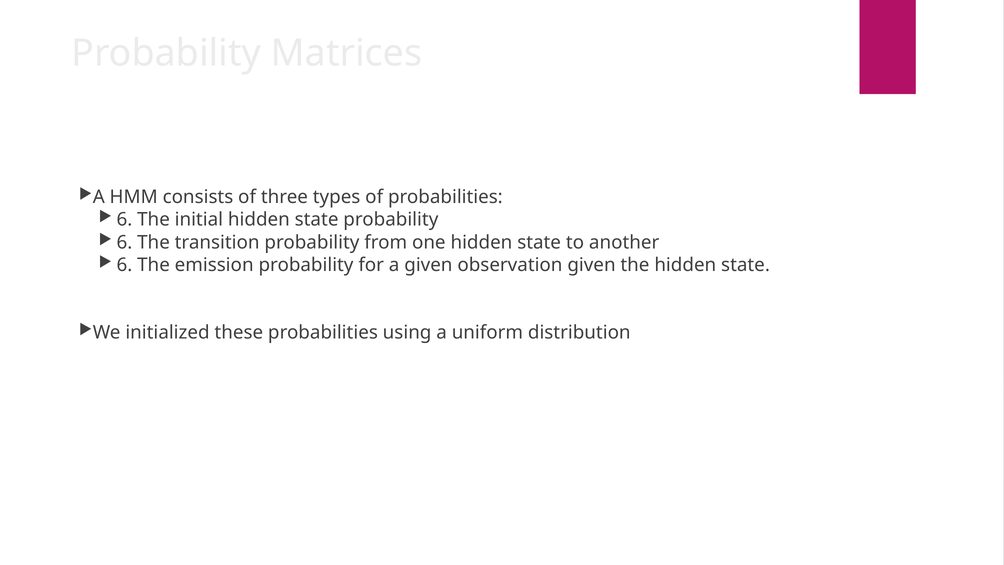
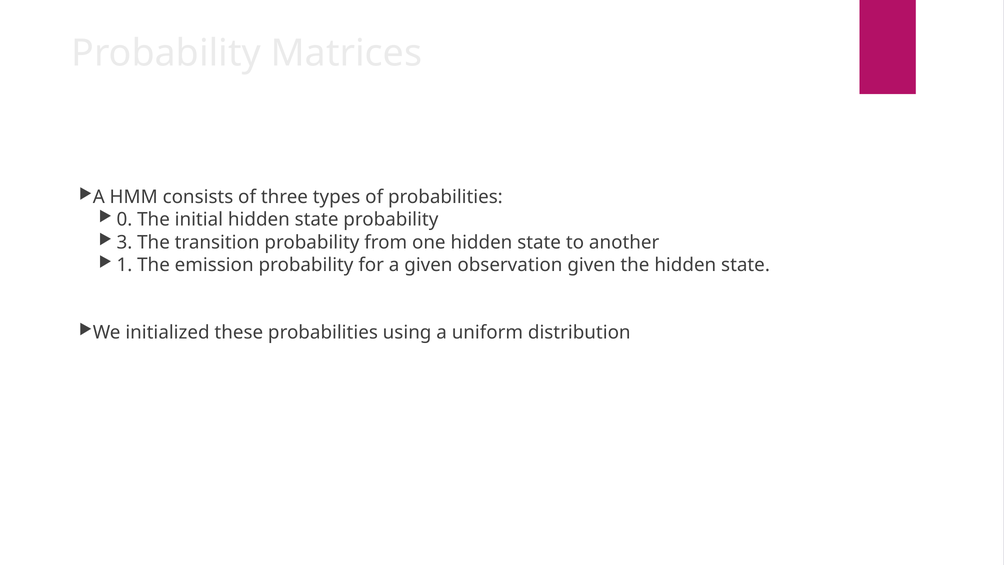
6 at (124, 220): 6 -> 0
6 at (124, 242): 6 -> 3
6 at (124, 265): 6 -> 1
